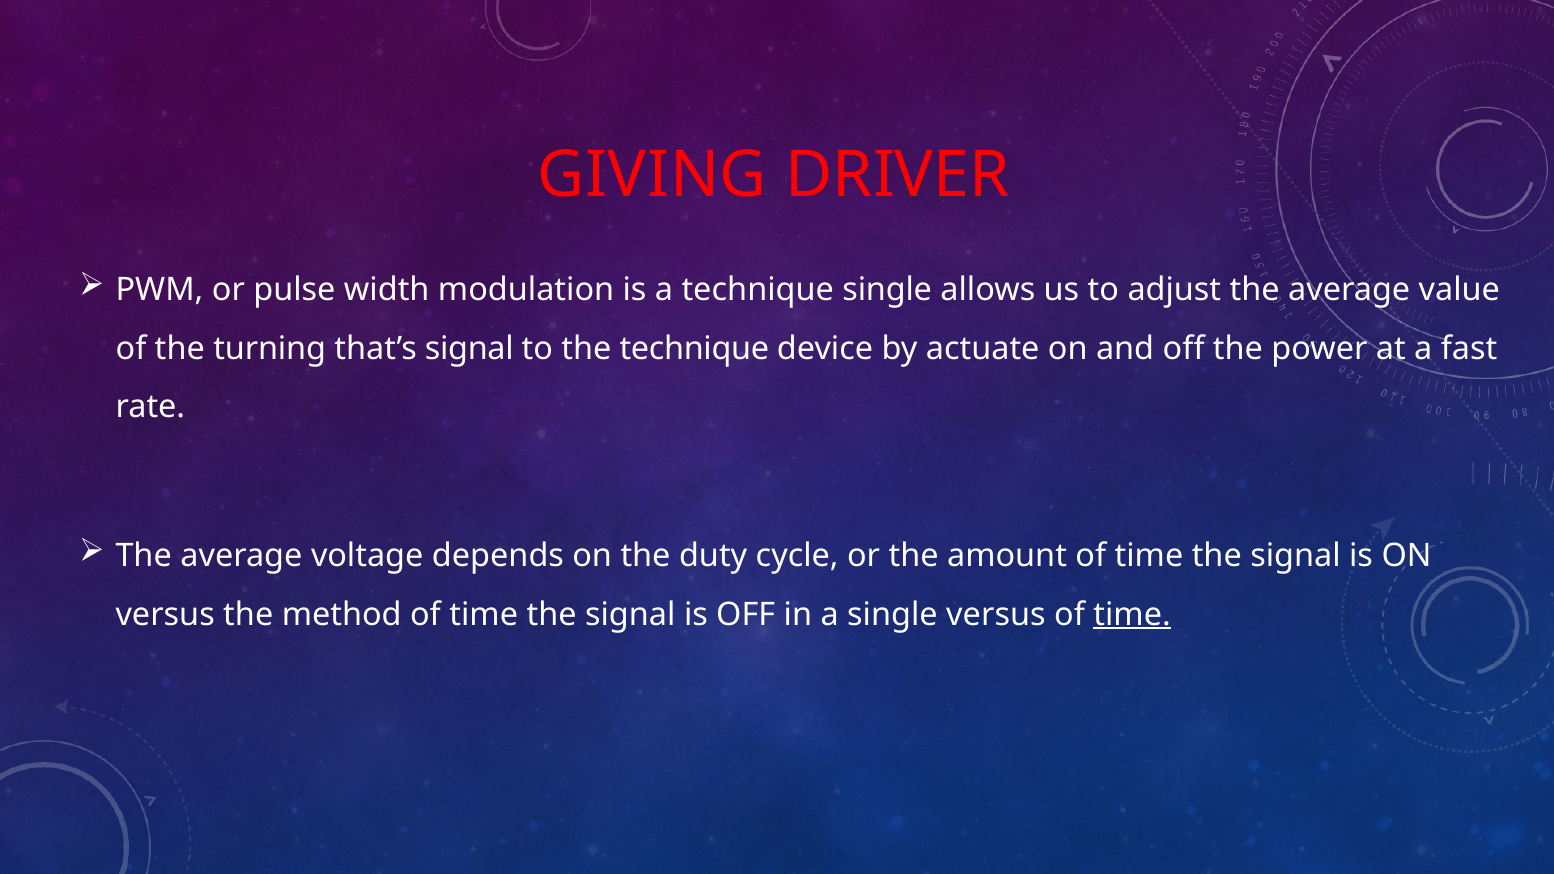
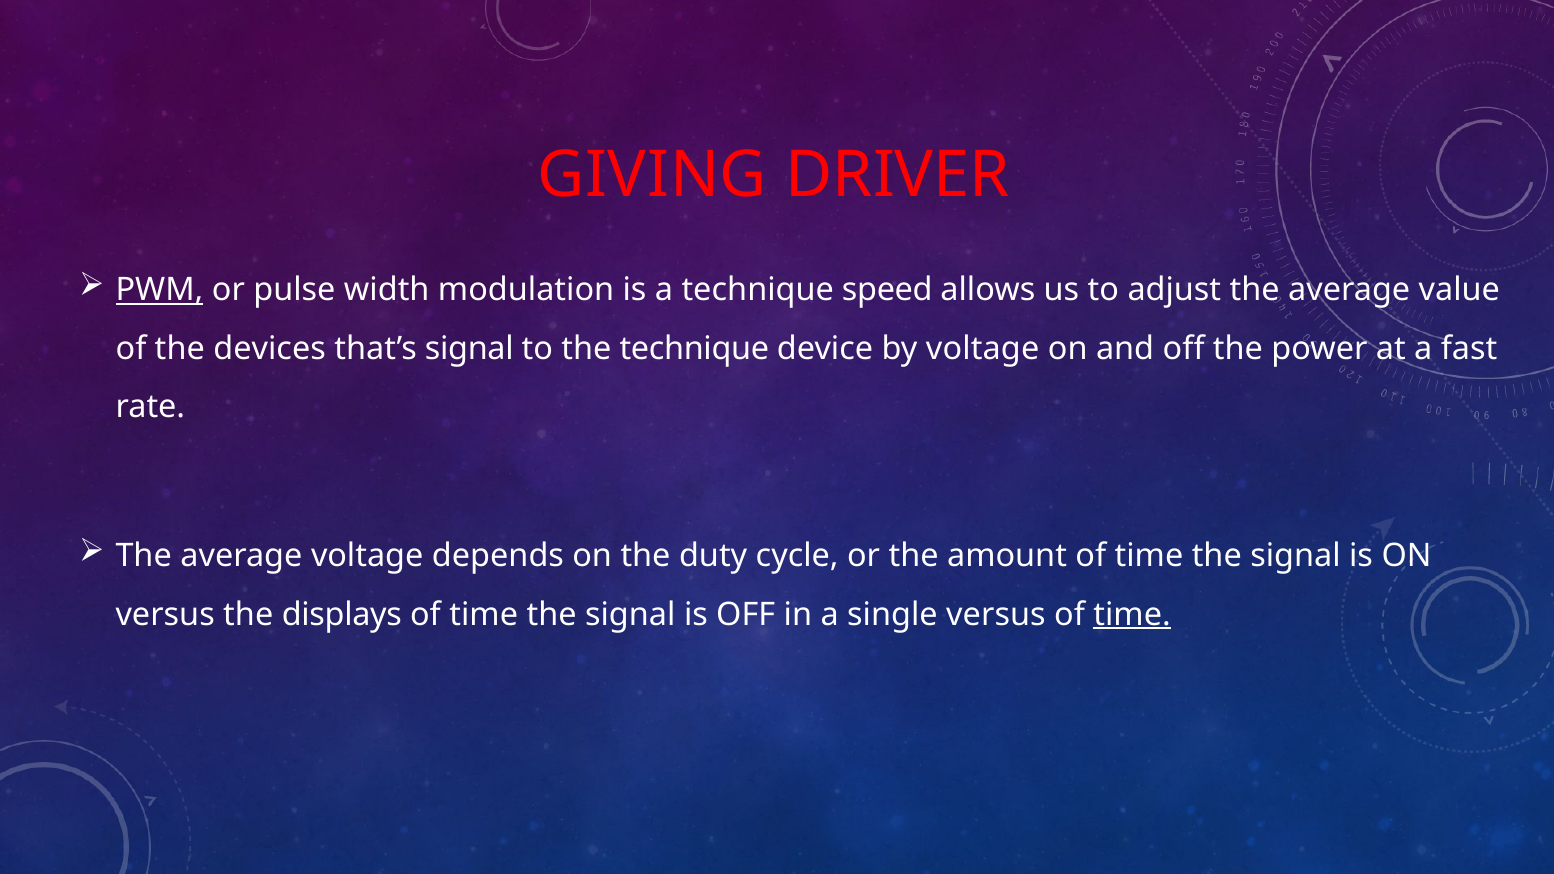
PWM underline: none -> present
technique single: single -> speed
turning: turning -> devices
by actuate: actuate -> voltage
method: method -> displays
